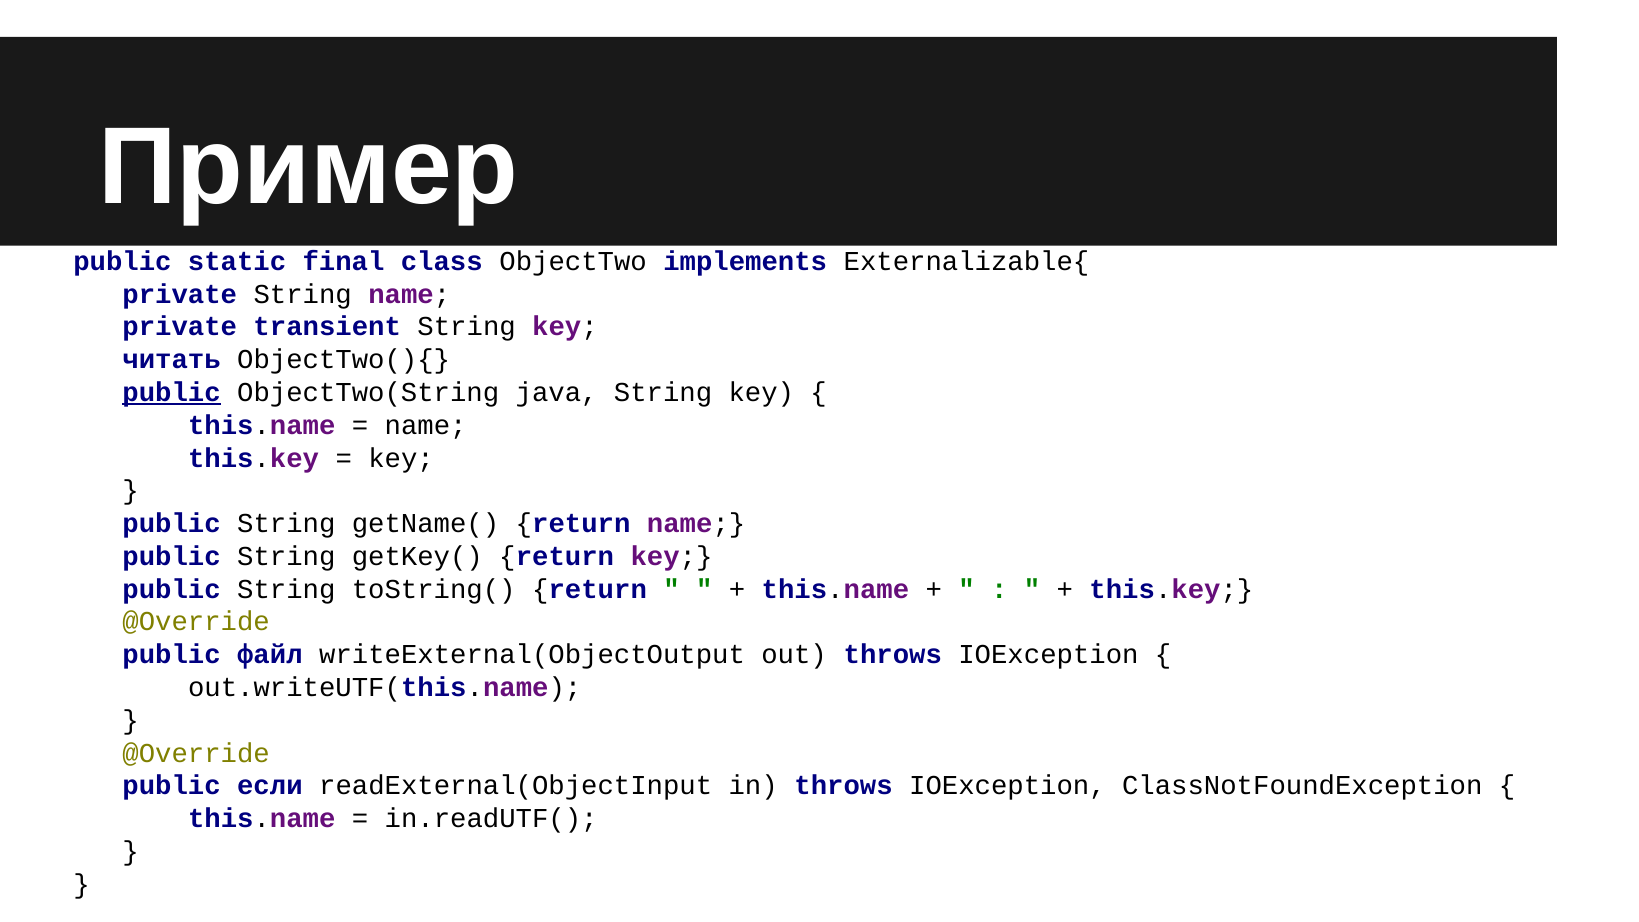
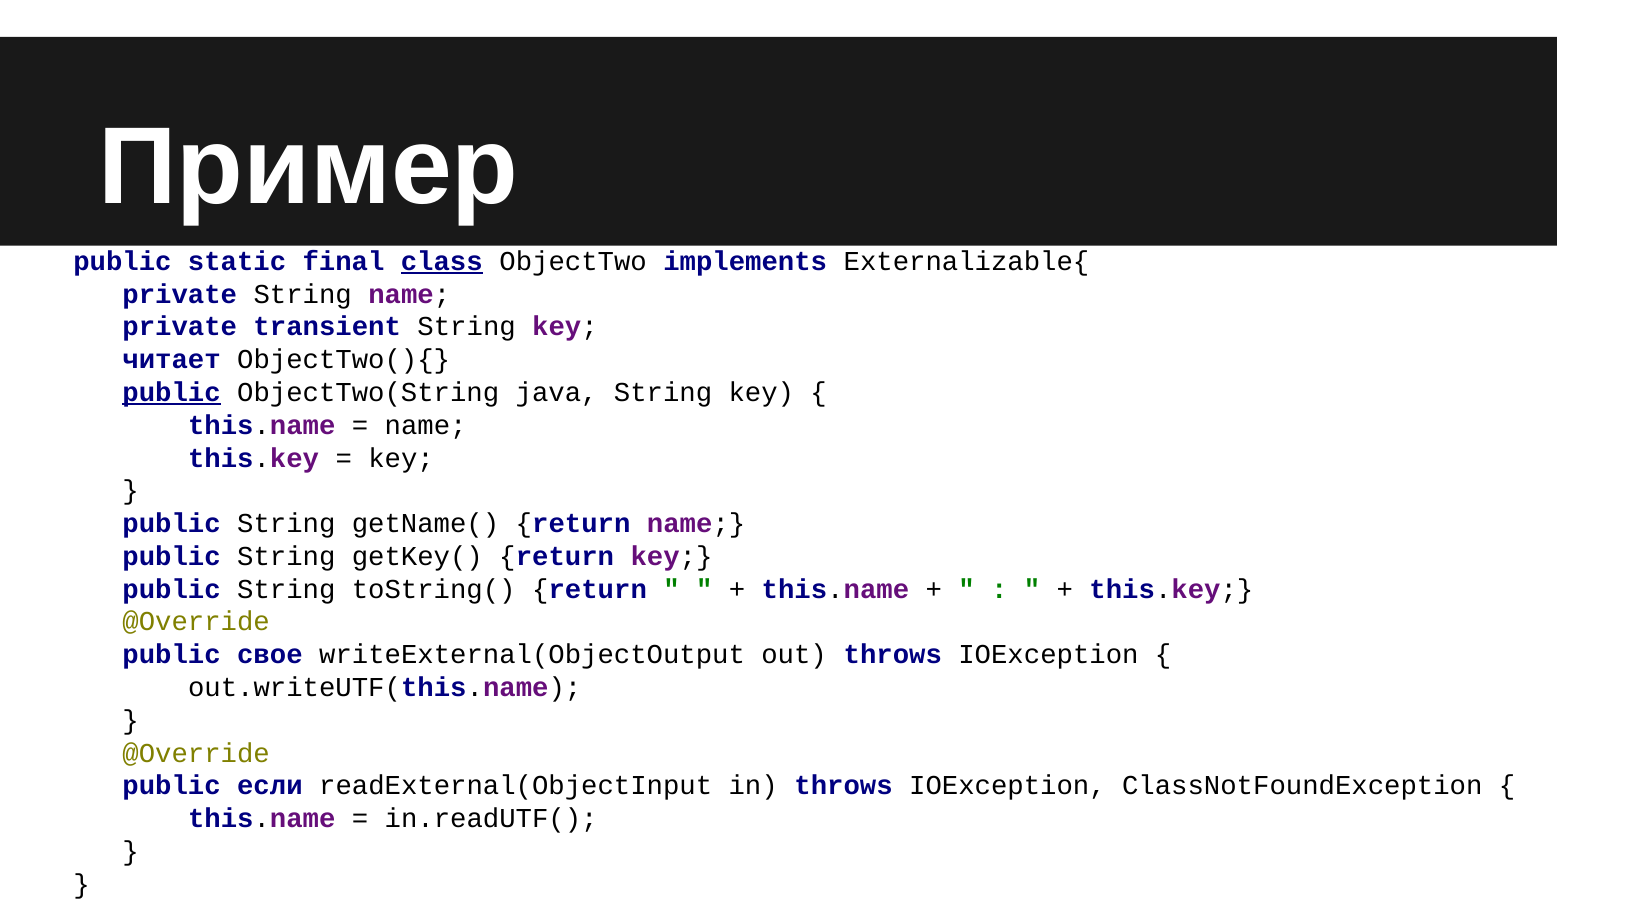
class underline: none -> present
читать: читать -> читает
файл: файл -> свое
